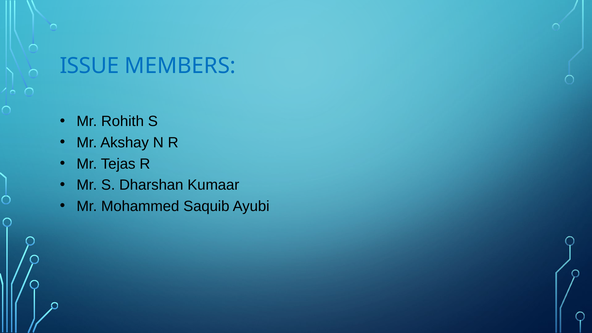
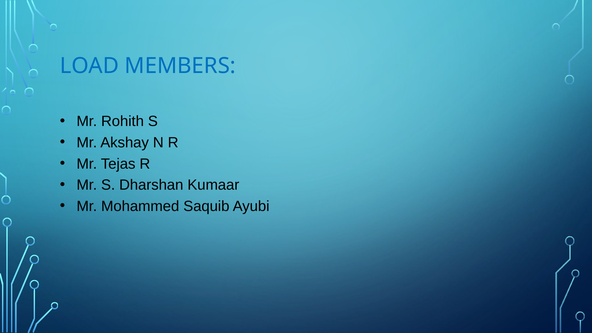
ISSUE: ISSUE -> LOAD
